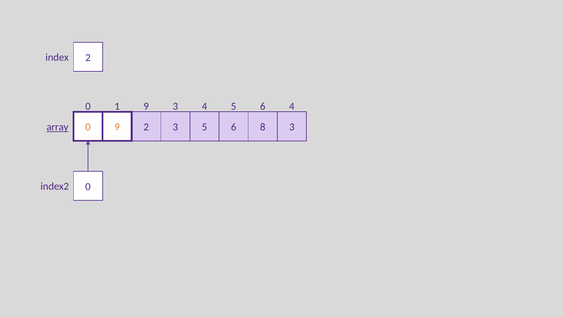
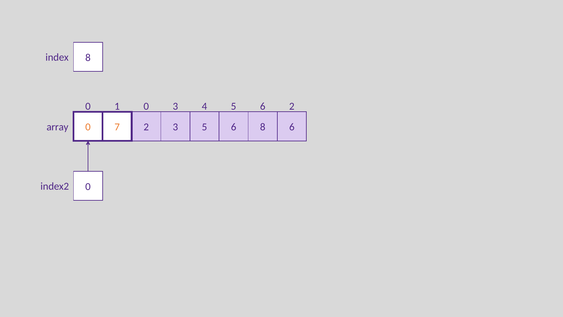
index 2: 2 -> 8
9 at (146, 106): 9 -> 0
6 4: 4 -> 2
array underline: present -> none
0 9: 9 -> 7
8 3: 3 -> 6
